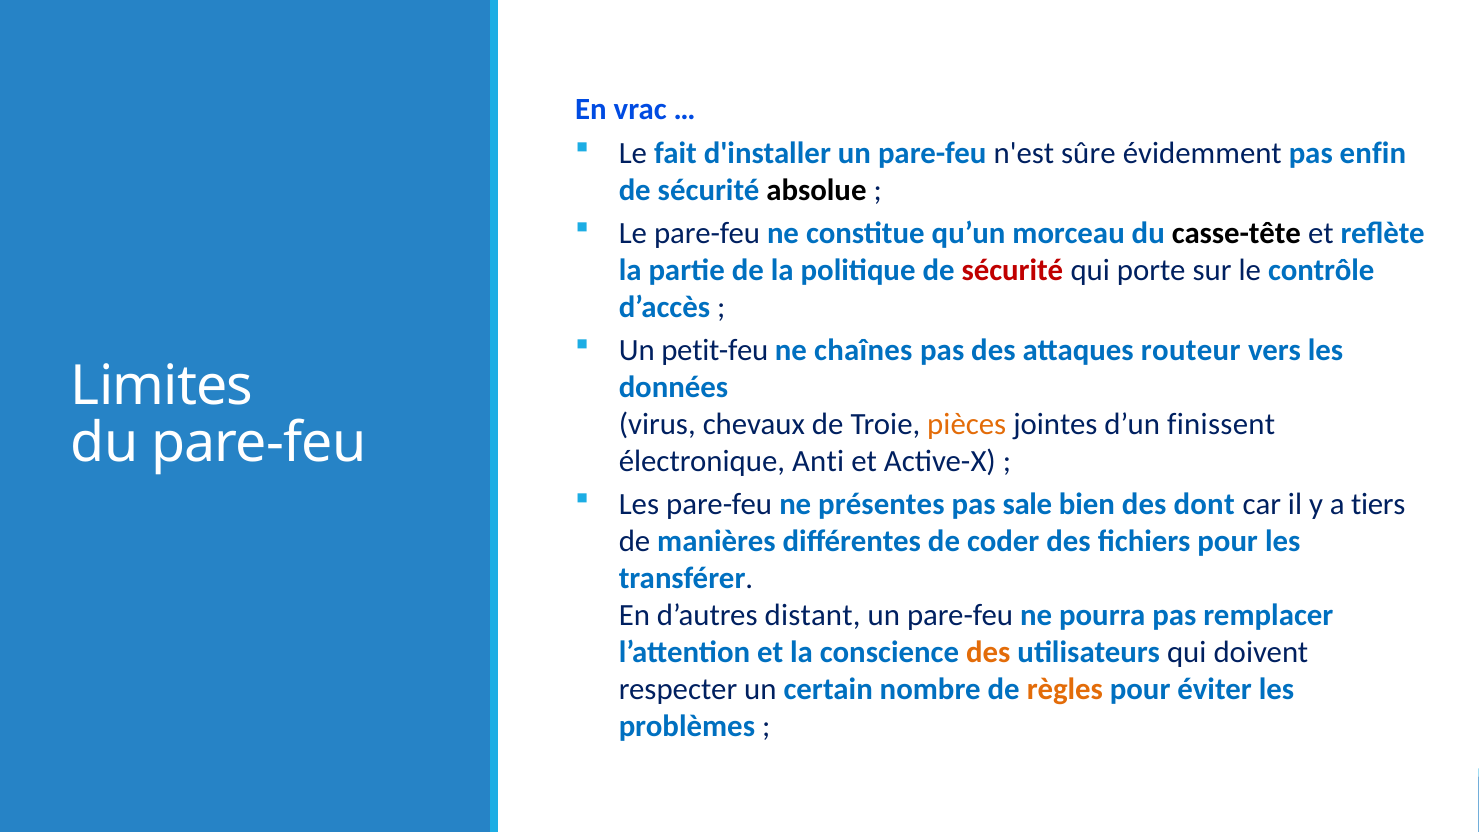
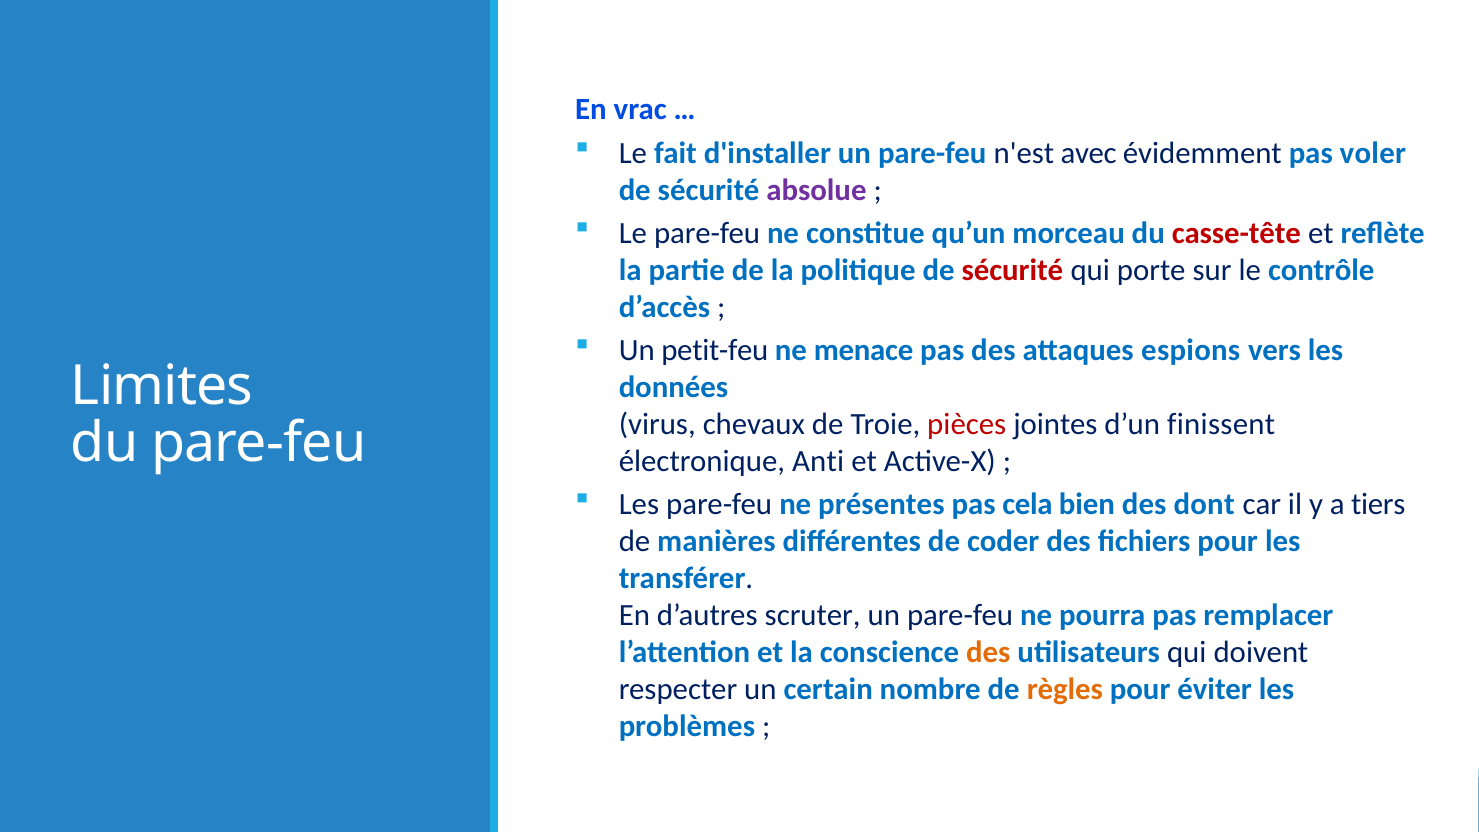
sûre: sûre -> avec
enfin: enfin -> voler
absolue colour: black -> purple
casse-tête colour: black -> red
chaînes: chaînes -> menace
routeur: routeur -> espions
pièces colour: orange -> red
sale: sale -> cela
distant: distant -> scruter
